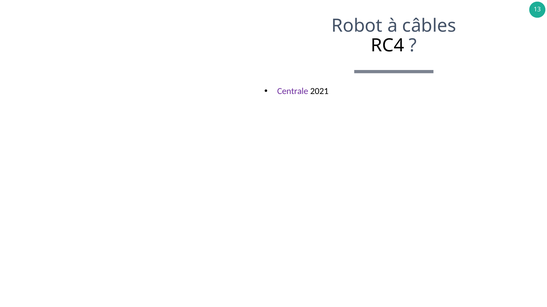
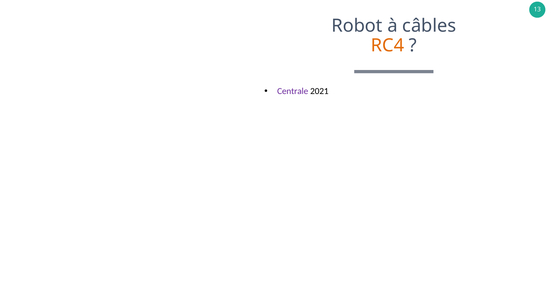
RC4 colour: black -> orange
